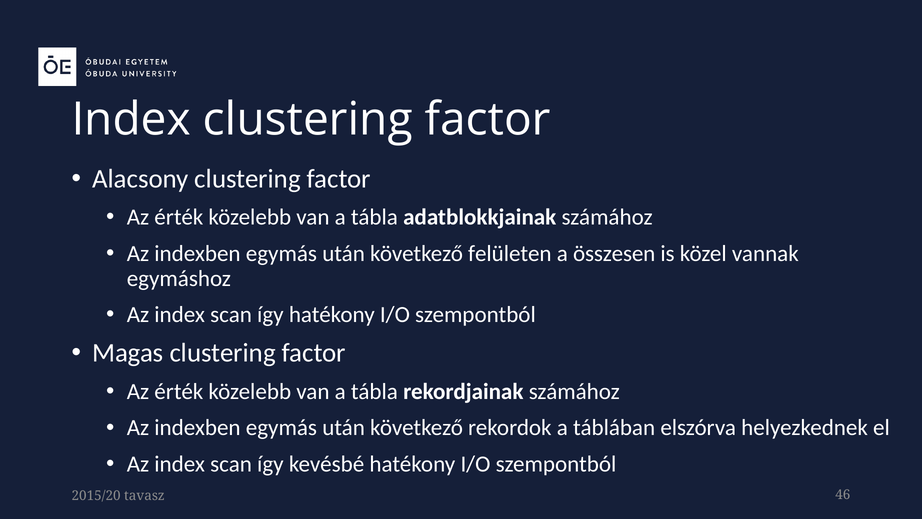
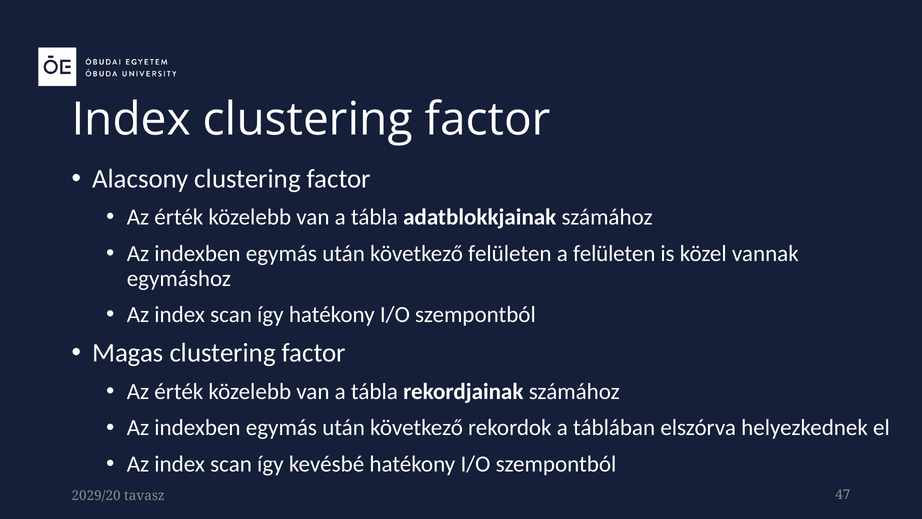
a összesen: összesen -> felületen
2015/20: 2015/20 -> 2029/20
46: 46 -> 47
